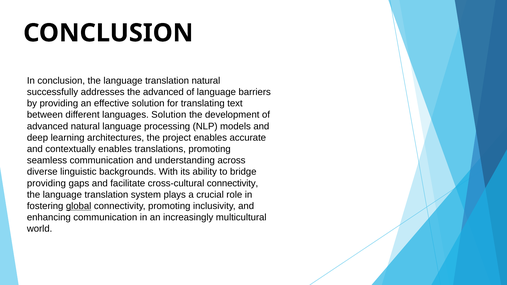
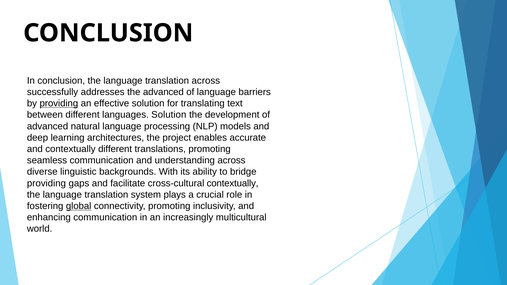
translation natural: natural -> across
providing at (59, 104) underline: none -> present
contextually enables: enables -> different
cross-cultural connectivity: connectivity -> contextually
